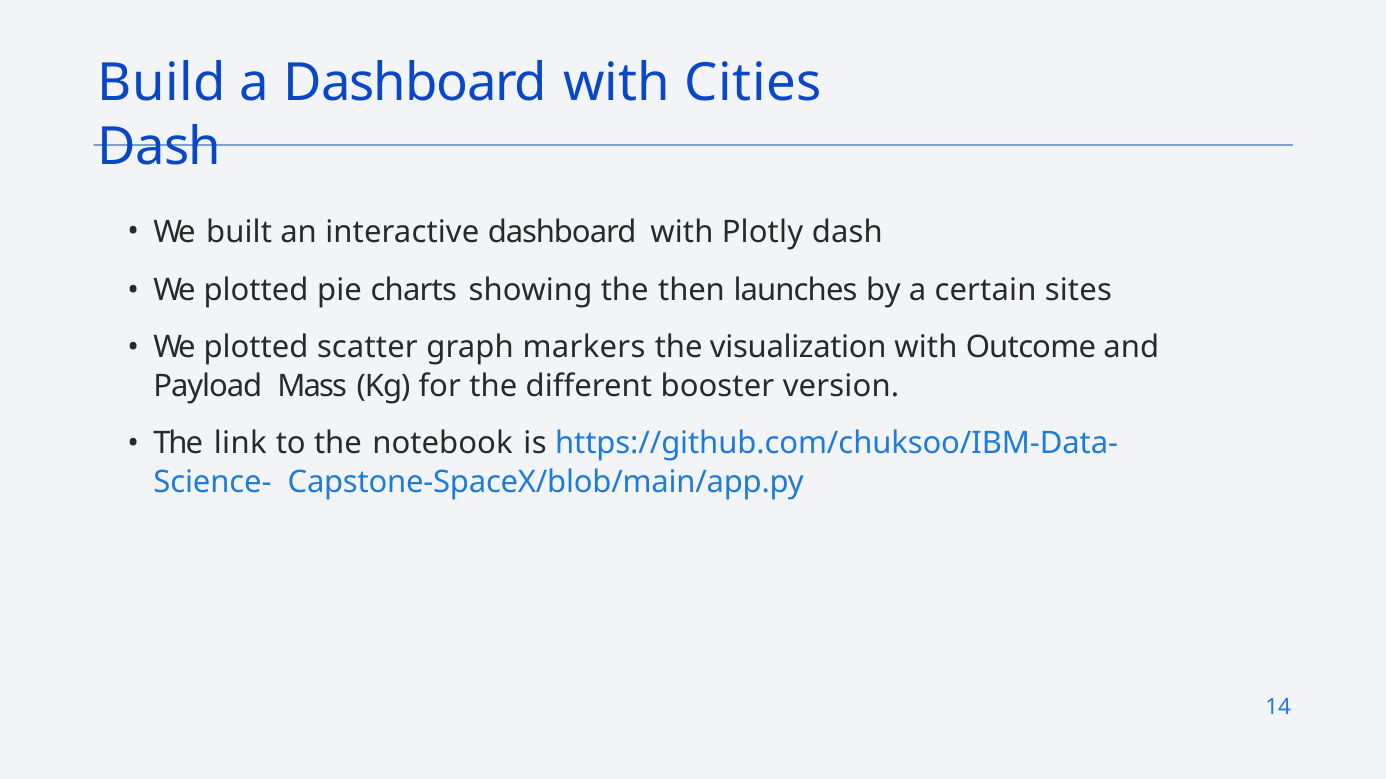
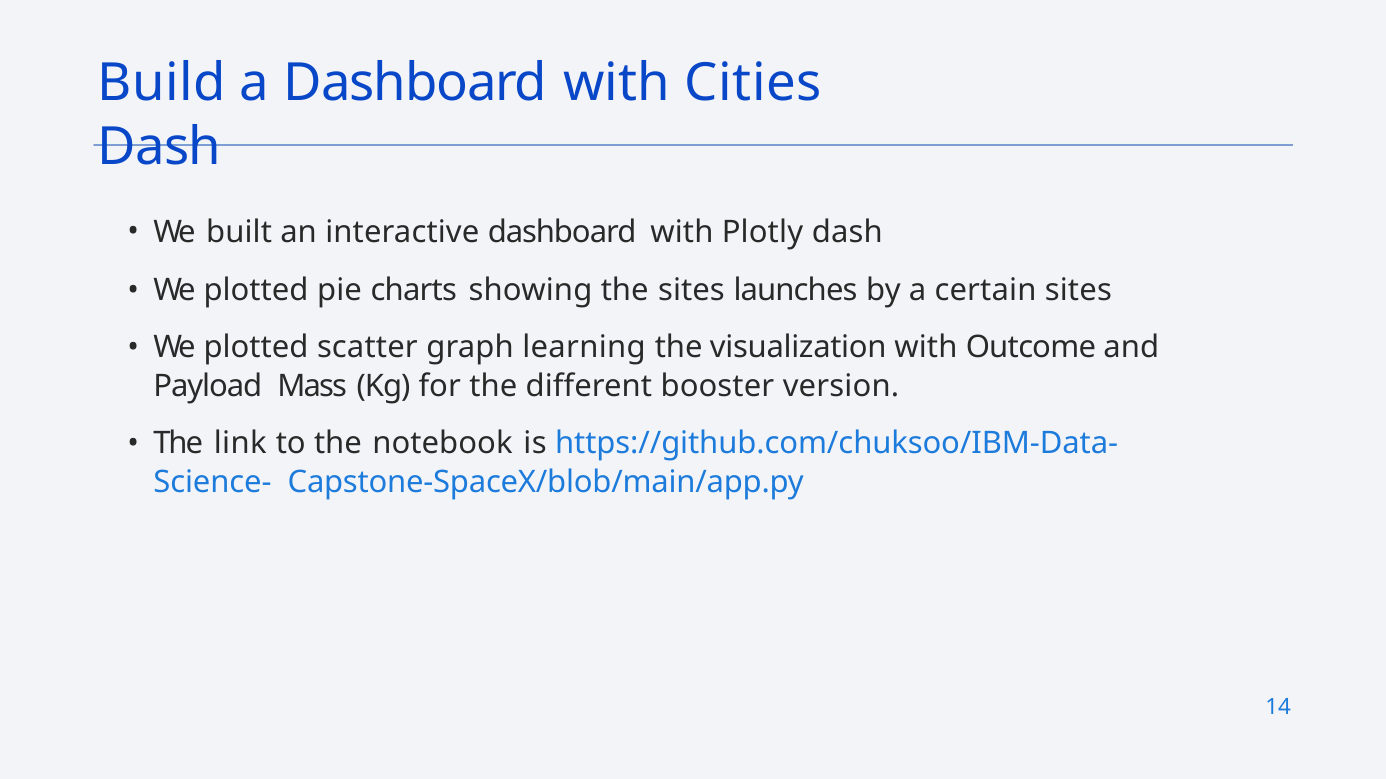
the then: then -> sites
markers: markers -> learning
